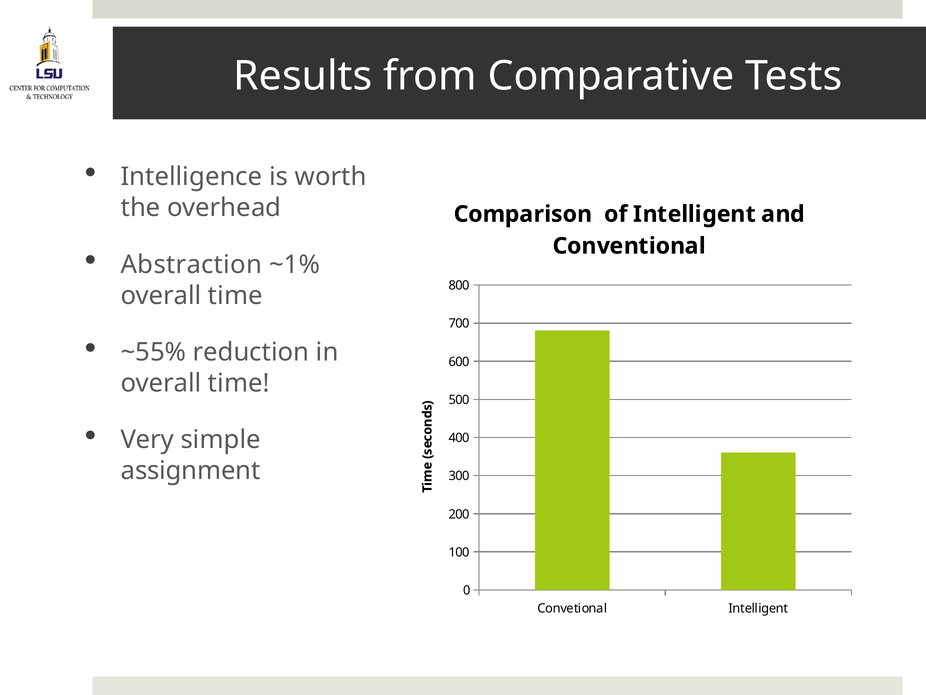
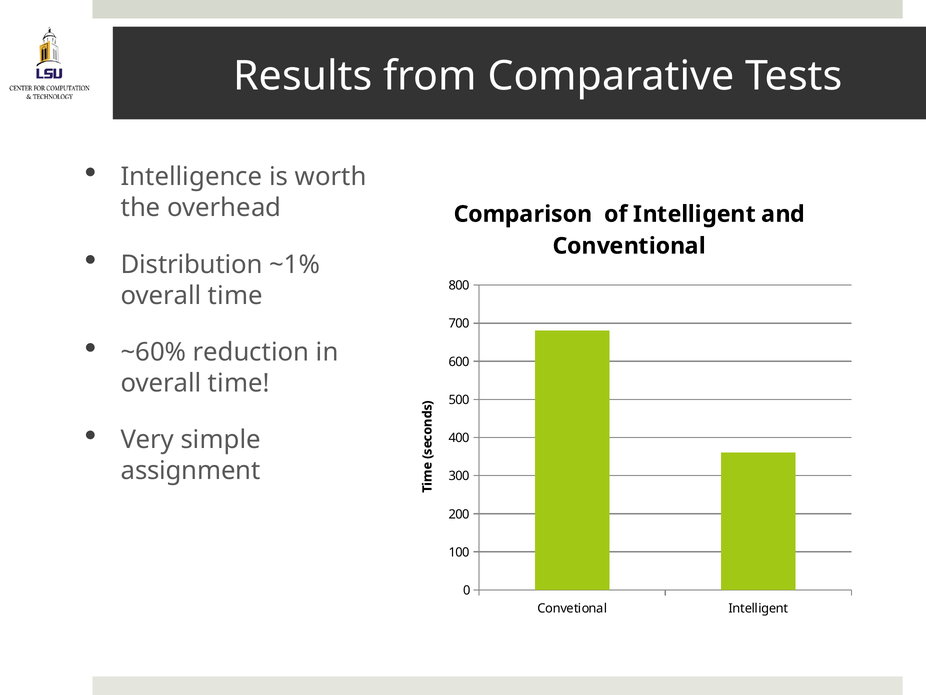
Abstraction: Abstraction -> Distribution
~55%: ~55% -> ~60%
